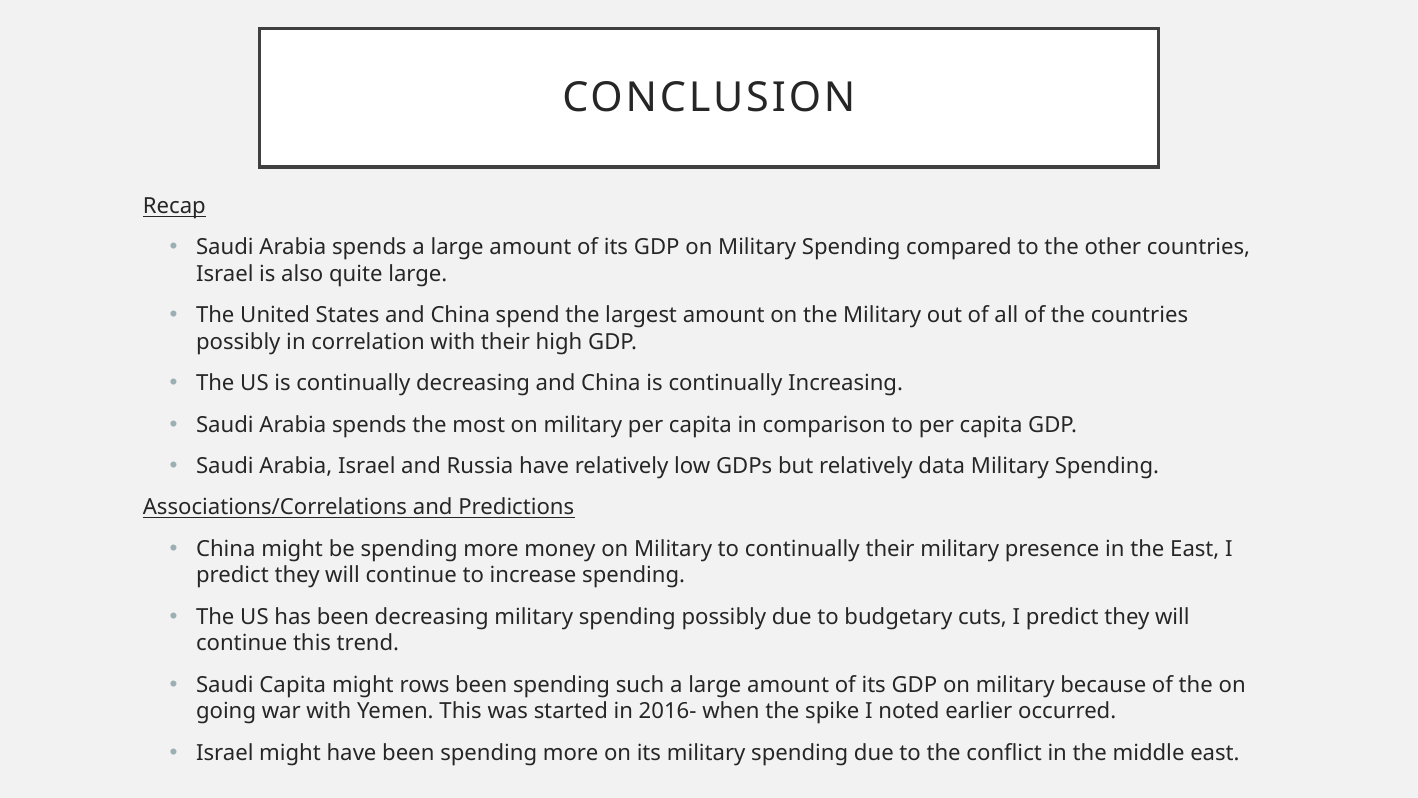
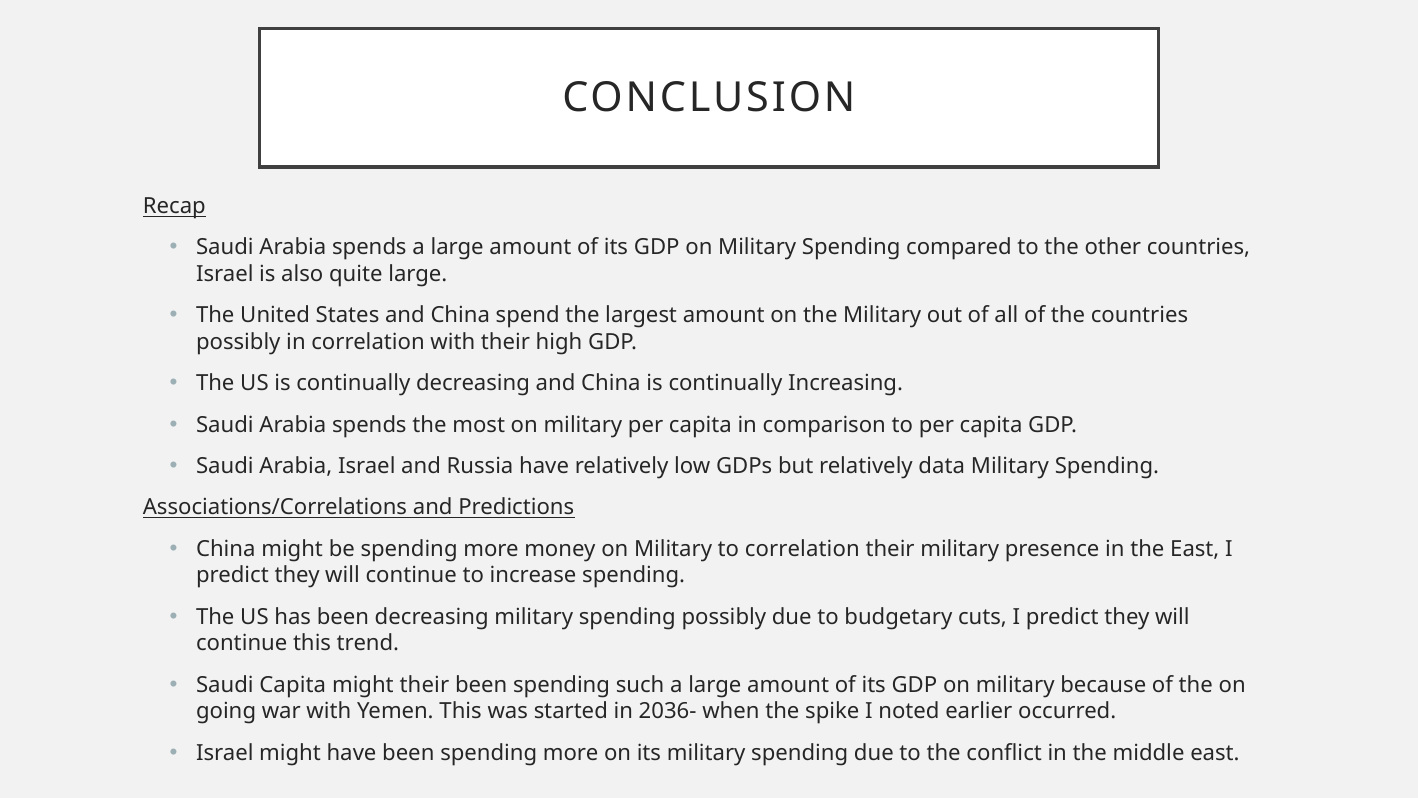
to continually: continually -> correlation
might rows: rows -> their
2016-: 2016- -> 2036-
